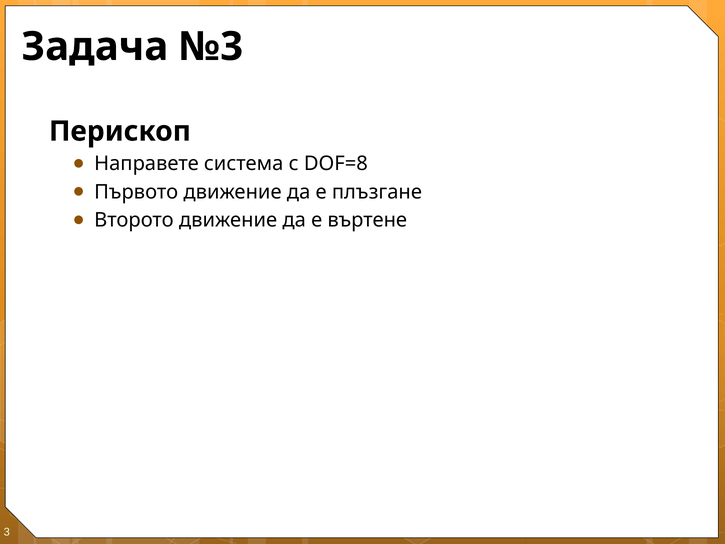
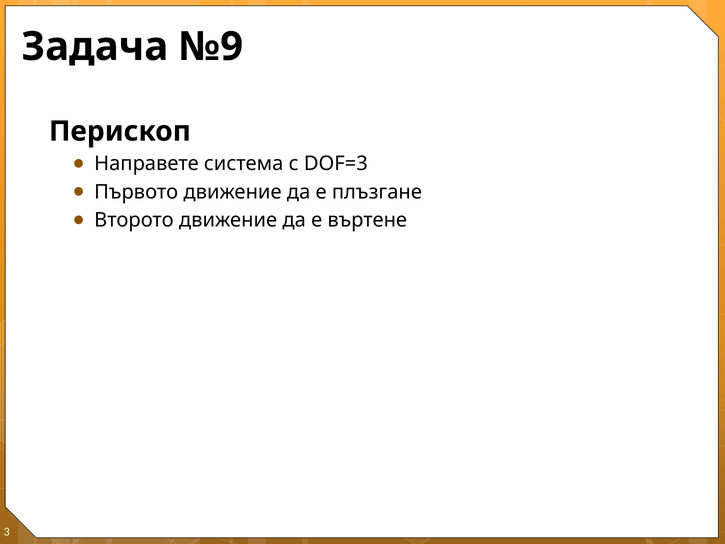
№3: №3 -> №9
DOF=8: DOF=8 -> DOF=3
